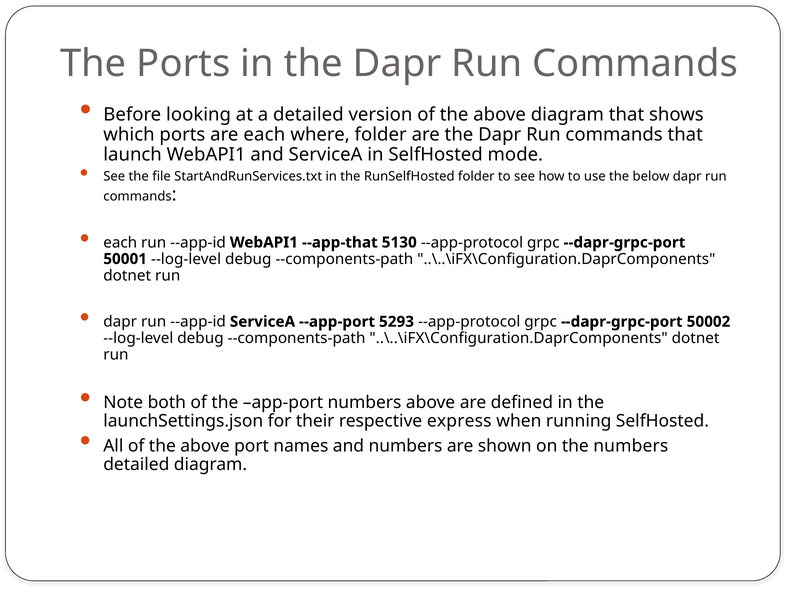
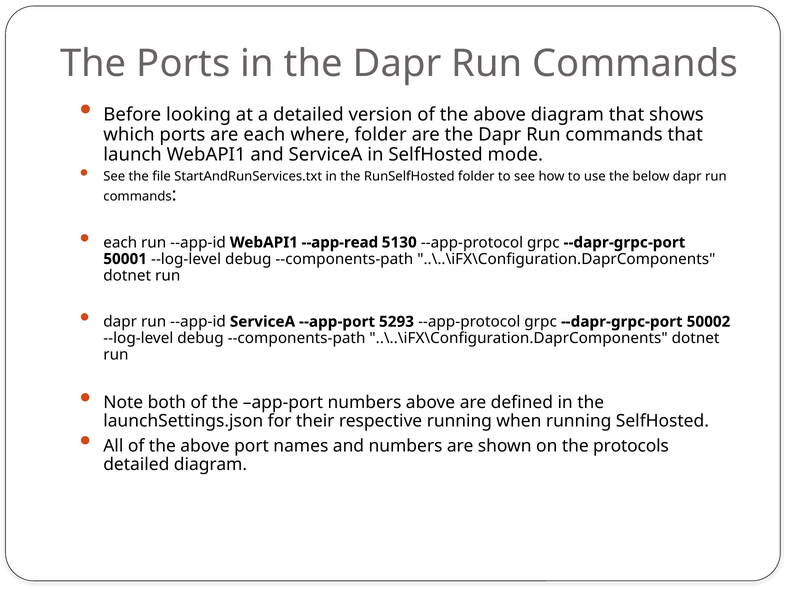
--app-that: --app-that -> --app-read
respective express: express -> running
the numbers: numbers -> protocols
